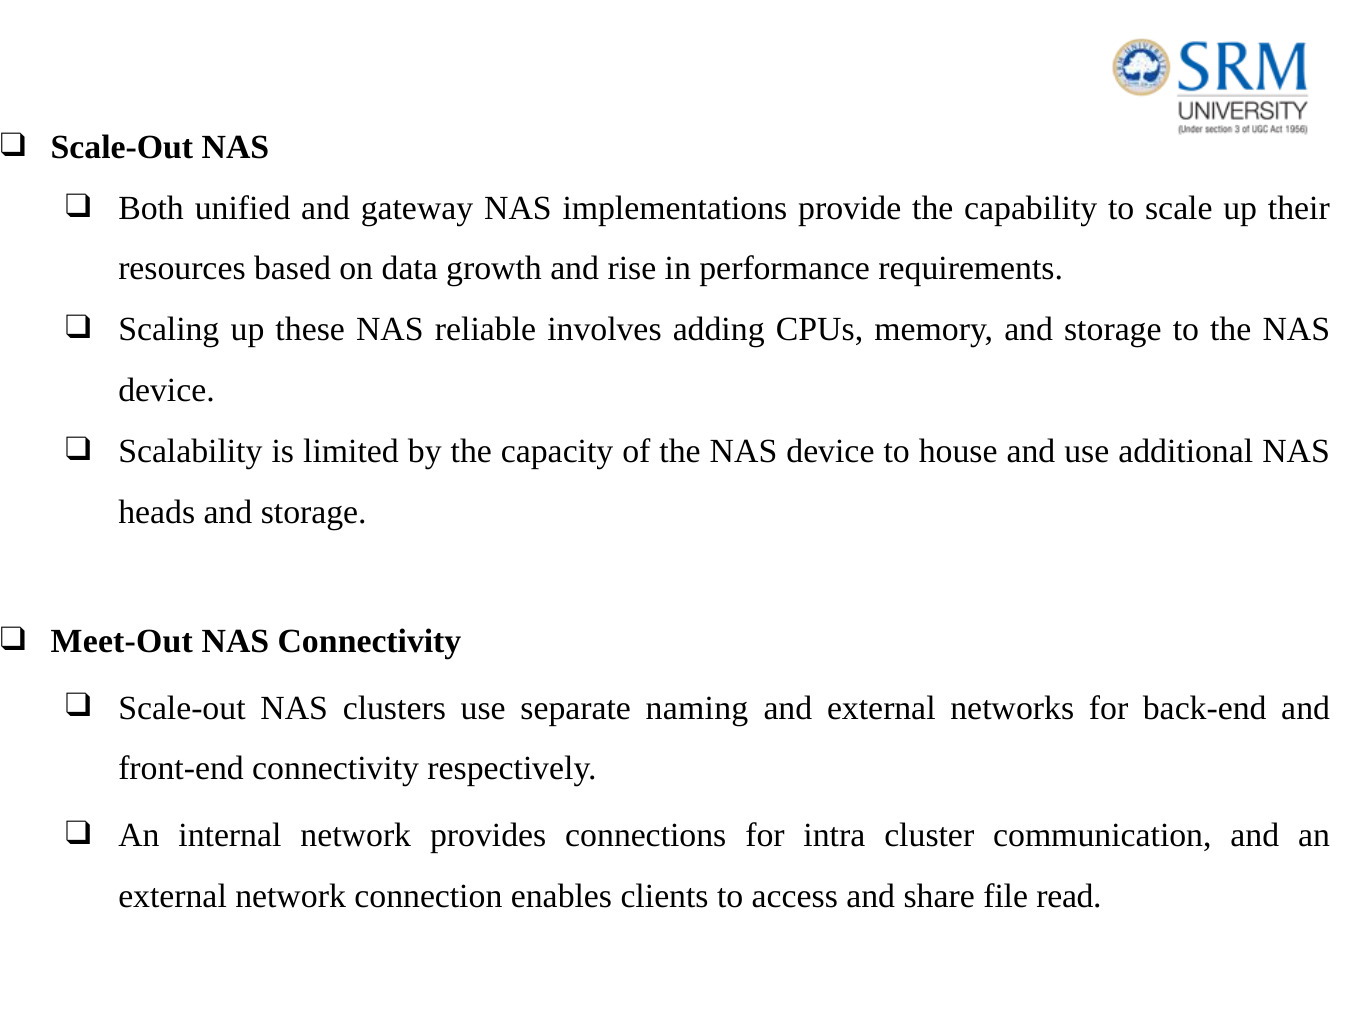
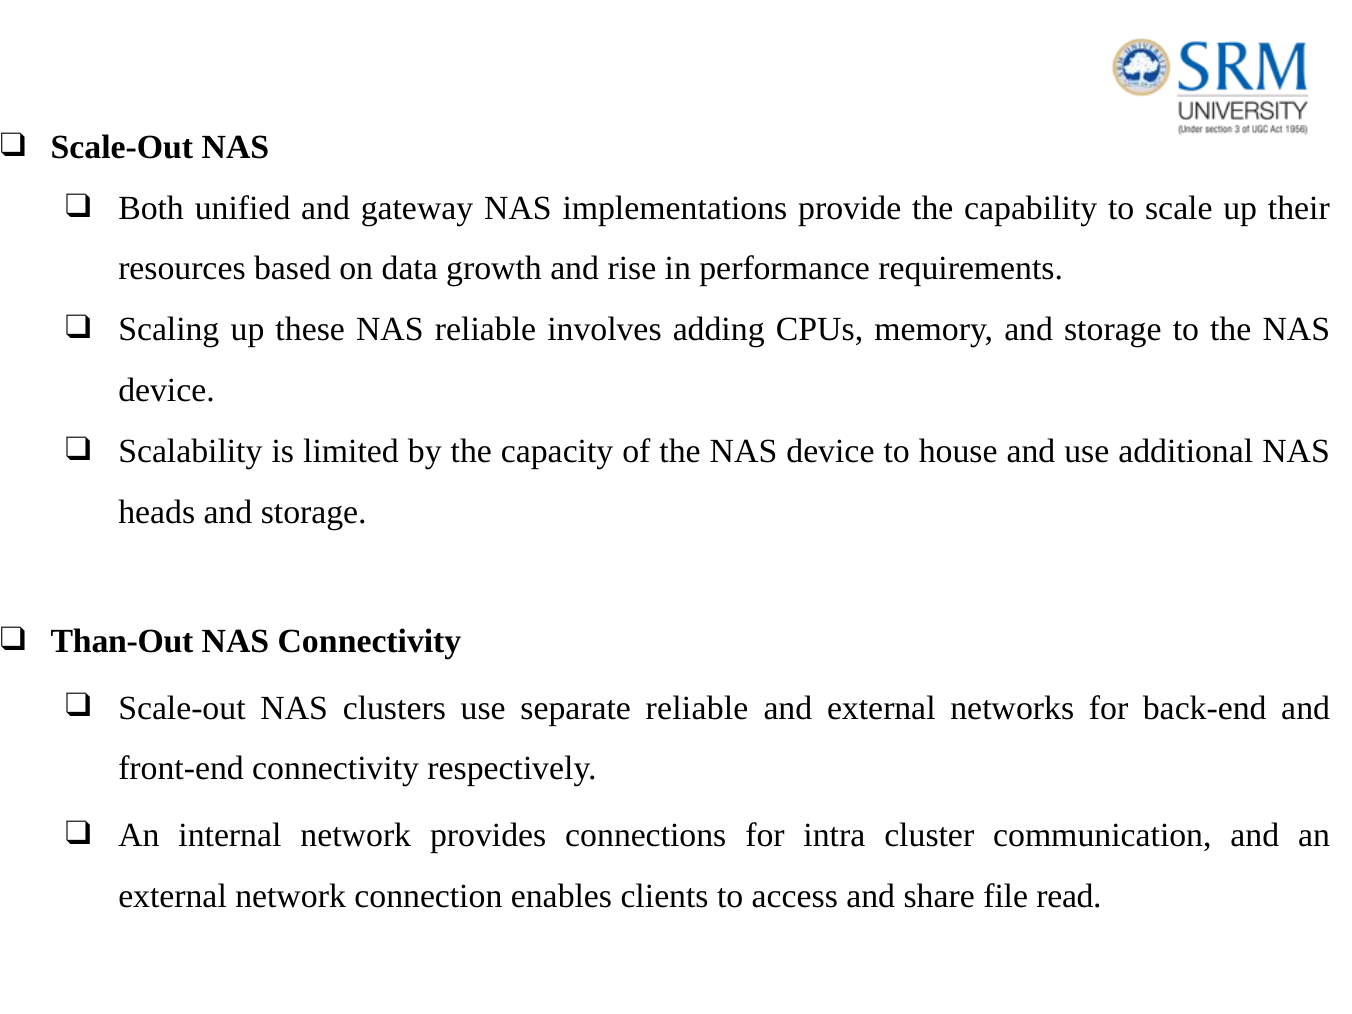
Meet-Out: Meet-Out -> Than-Out
separate naming: naming -> reliable
